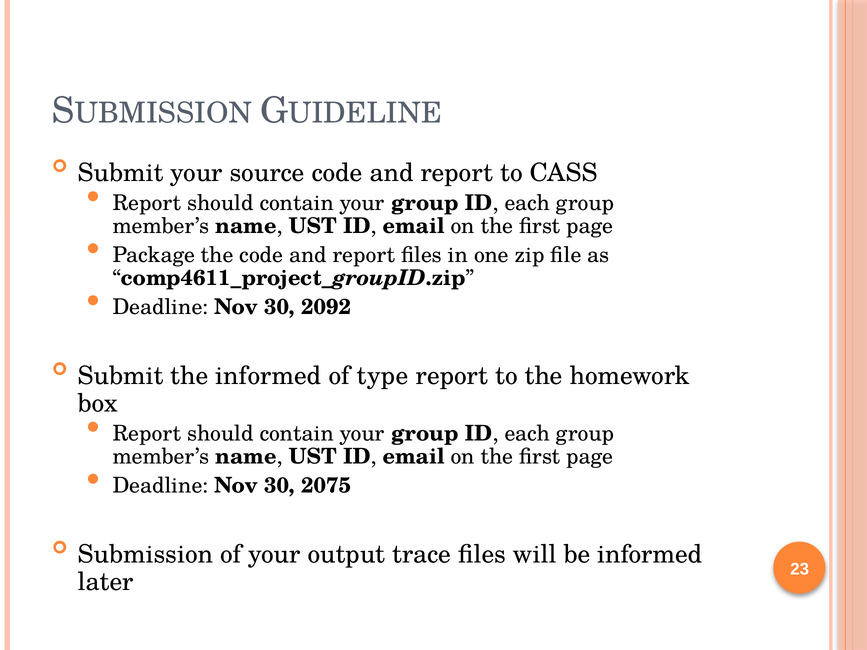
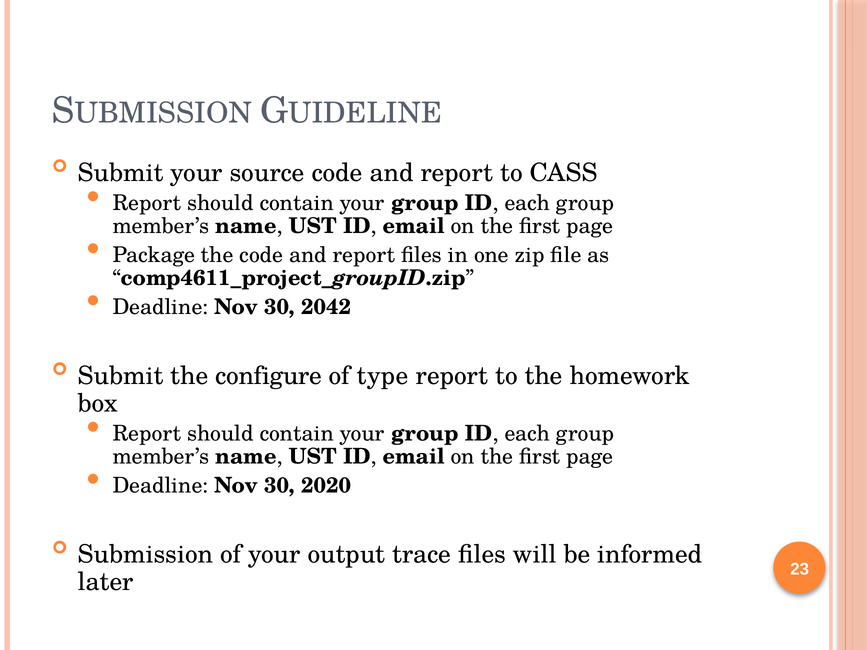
2092: 2092 -> 2042
the informed: informed -> configure
2075: 2075 -> 2020
